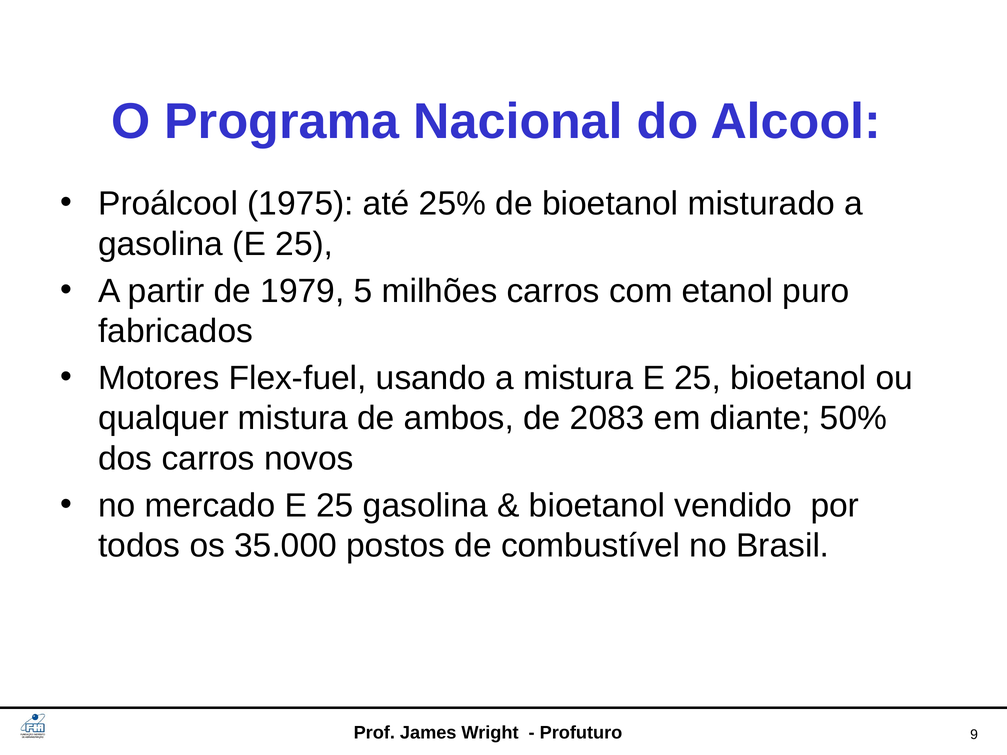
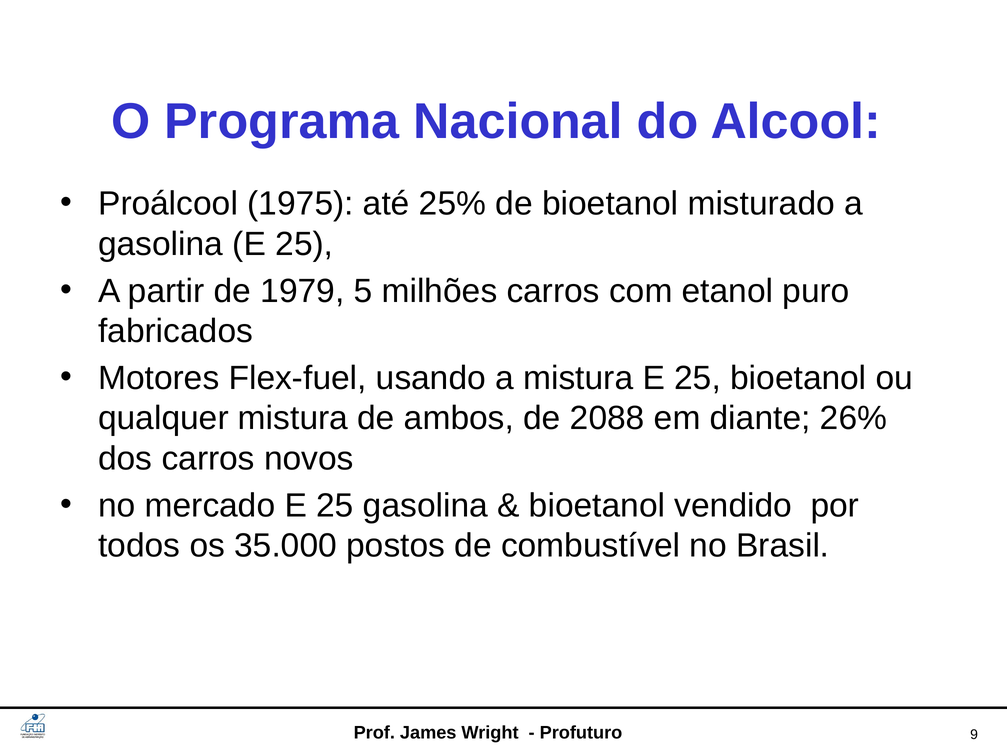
2083: 2083 -> 2088
50%: 50% -> 26%
